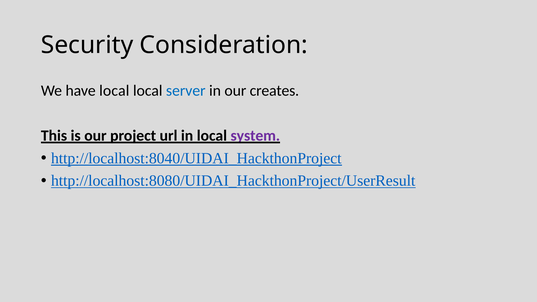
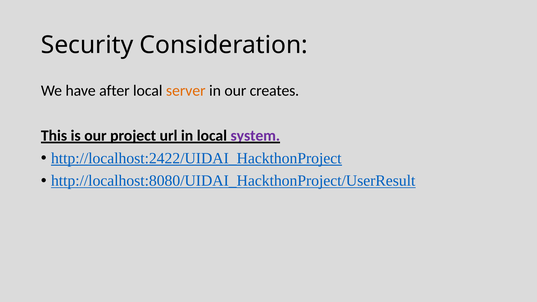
have local: local -> after
server colour: blue -> orange
http://localhost:8040/UIDAI_HackthonProject: http://localhost:8040/UIDAI_HackthonProject -> http://localhost:2422/UIDAI_HackthonProject
